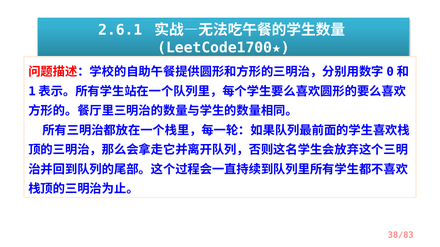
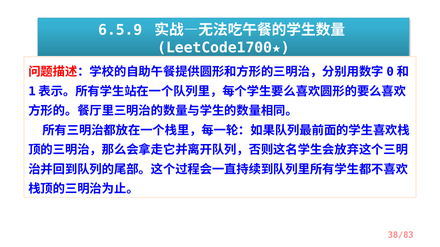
2.6.1: 2.6.1 -> 6.5.9
